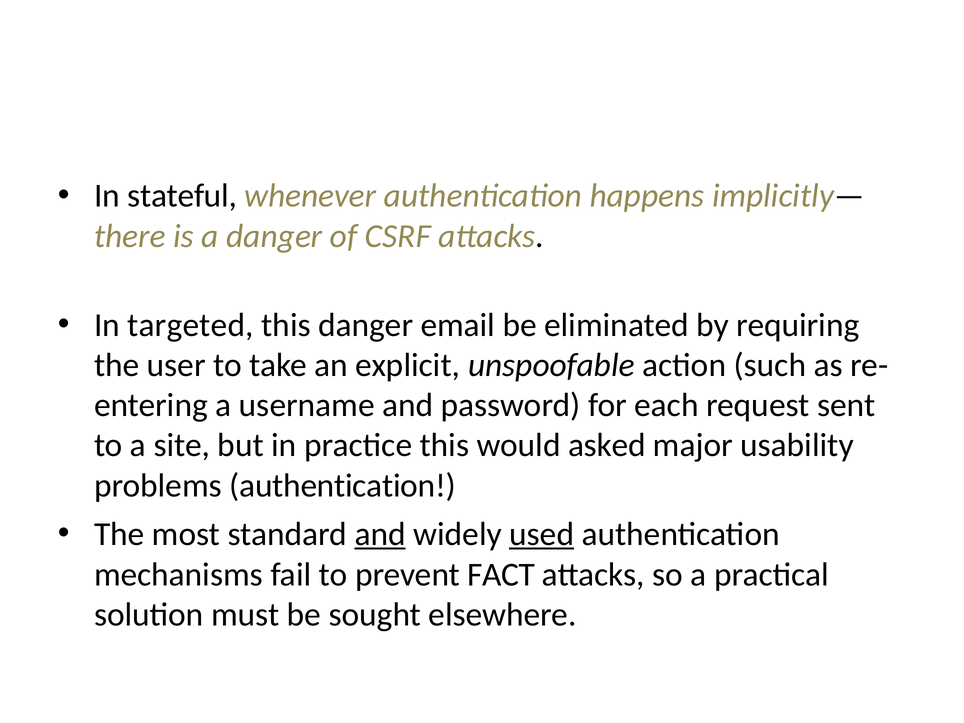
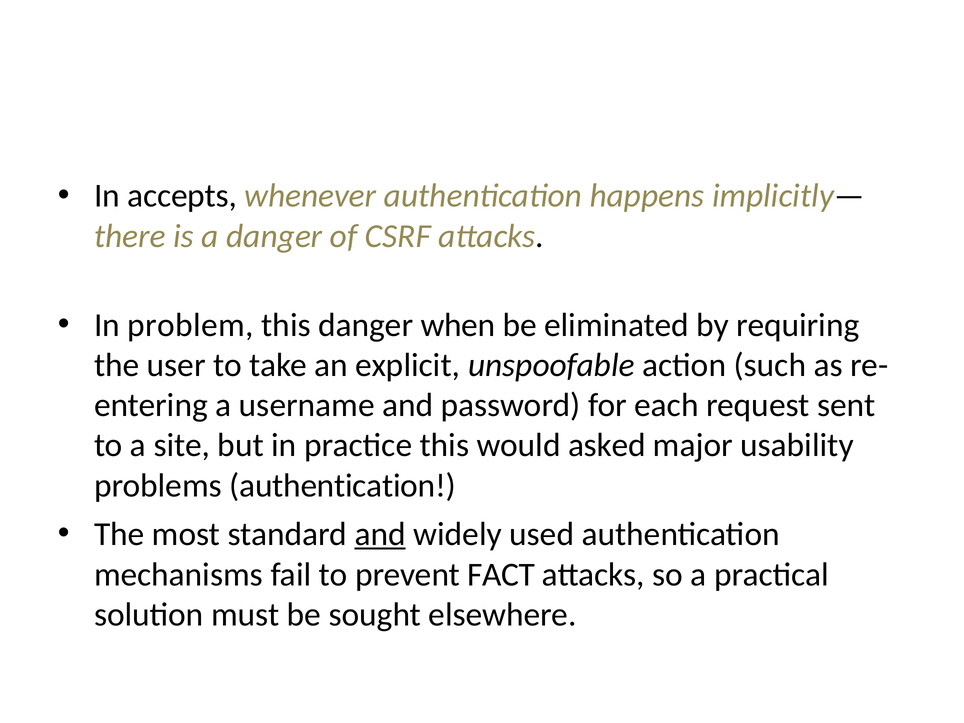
stateful: stateful -> accepts
targeted: targeted -> problem
email: email -> when
used underline: present -> none
